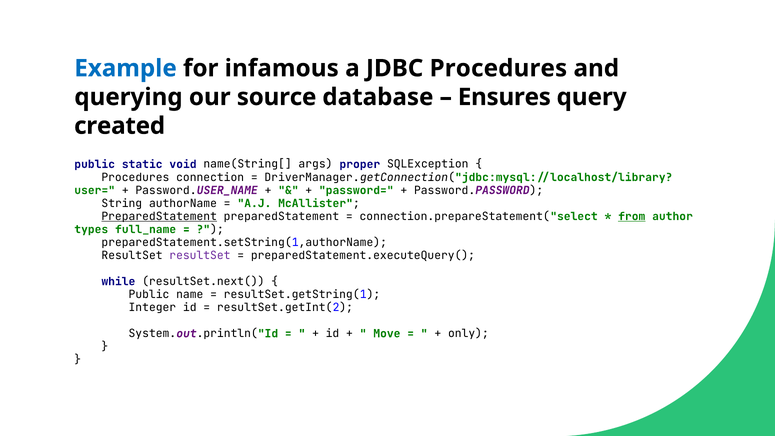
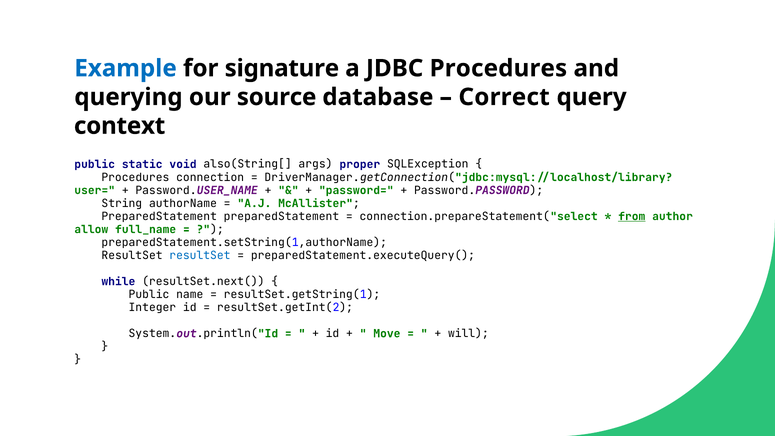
infamous: infamous -> signature
Ensures: Ensures -> Correct
created: created -> context
name(String[: name(String[ -> also(String[
PreparedStatement at (159, 216) underline: present -> none
types: types -> allow
resultSet at (200, 255) colour: purple -> blue
only: only -> will
